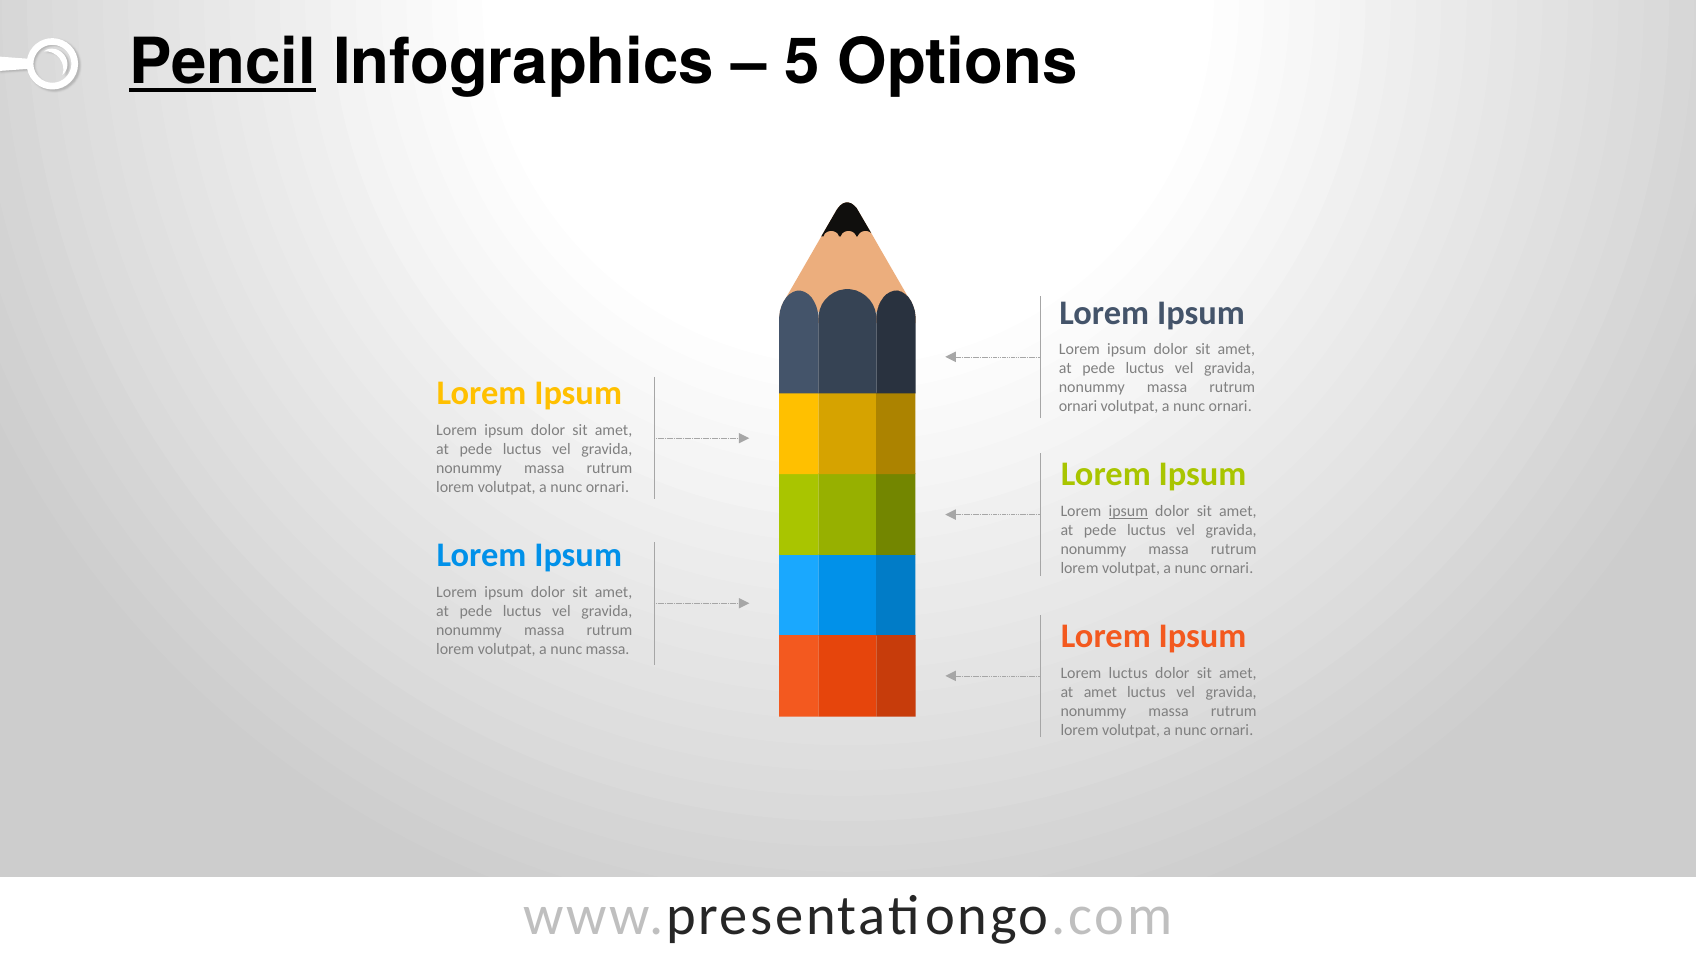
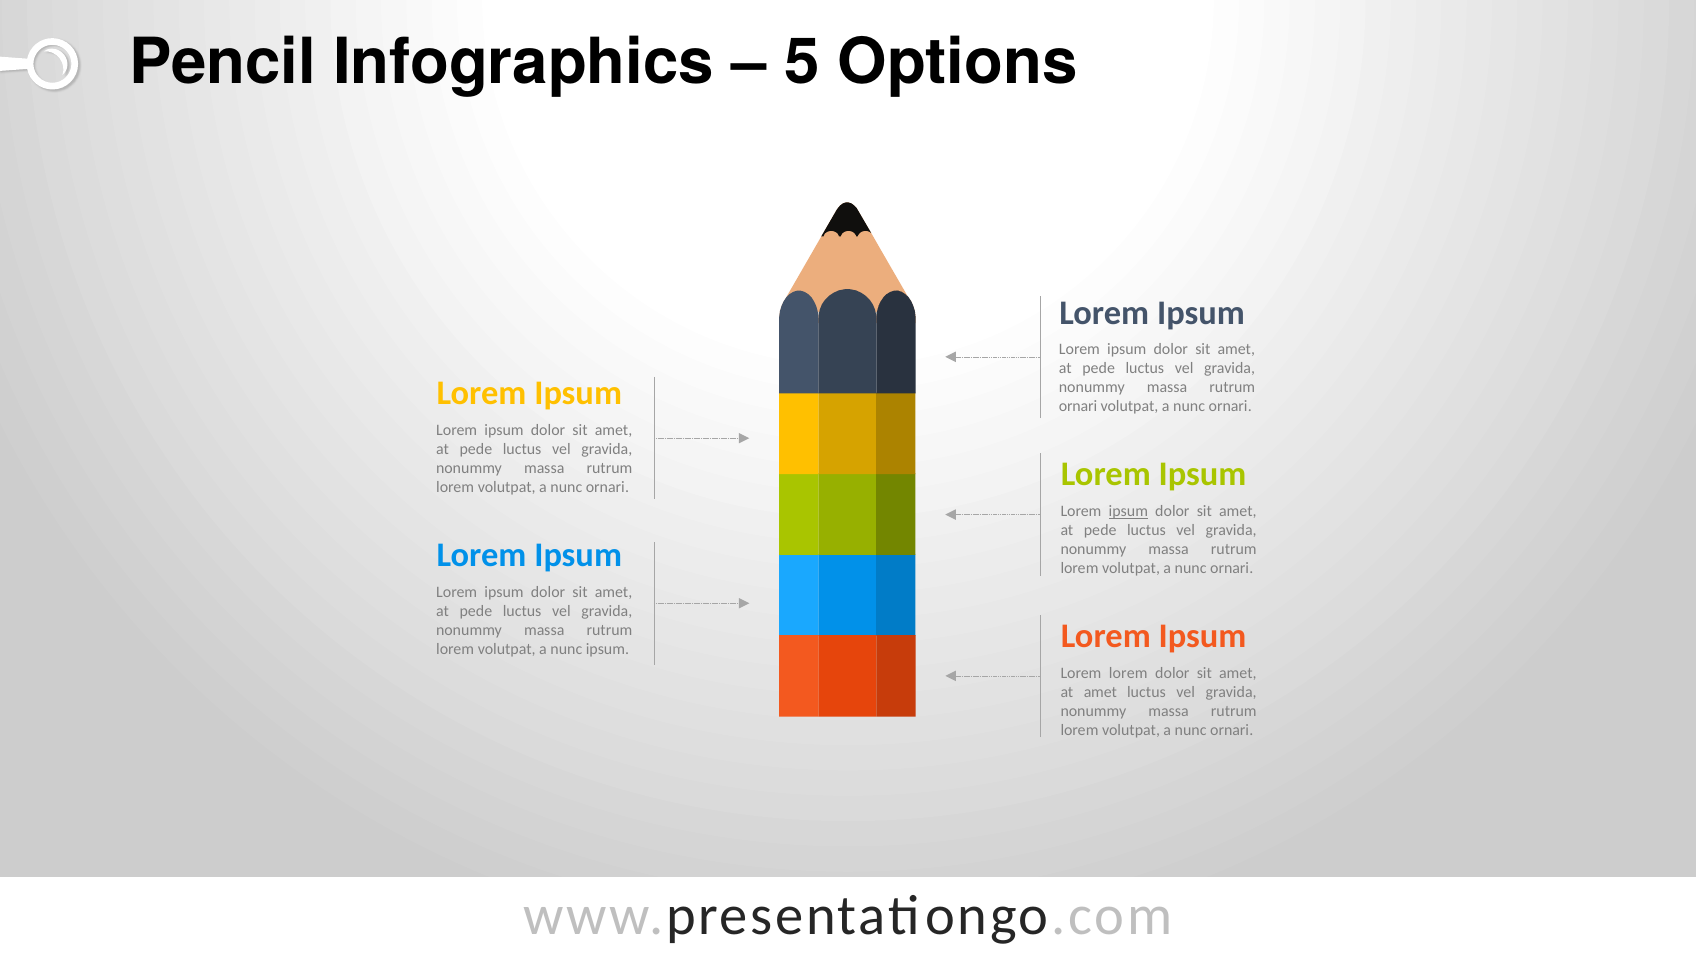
Pencil underline: present -> none
nunc massa: massa -> ipsum
Lorem luctus: luctus -> lorem
